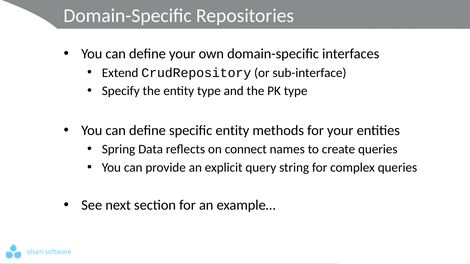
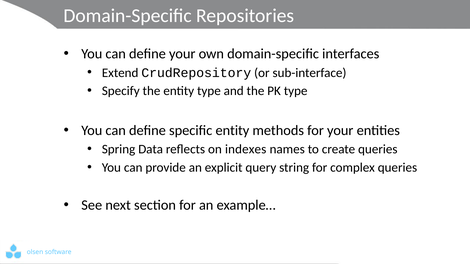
connect: connect -> indexes
